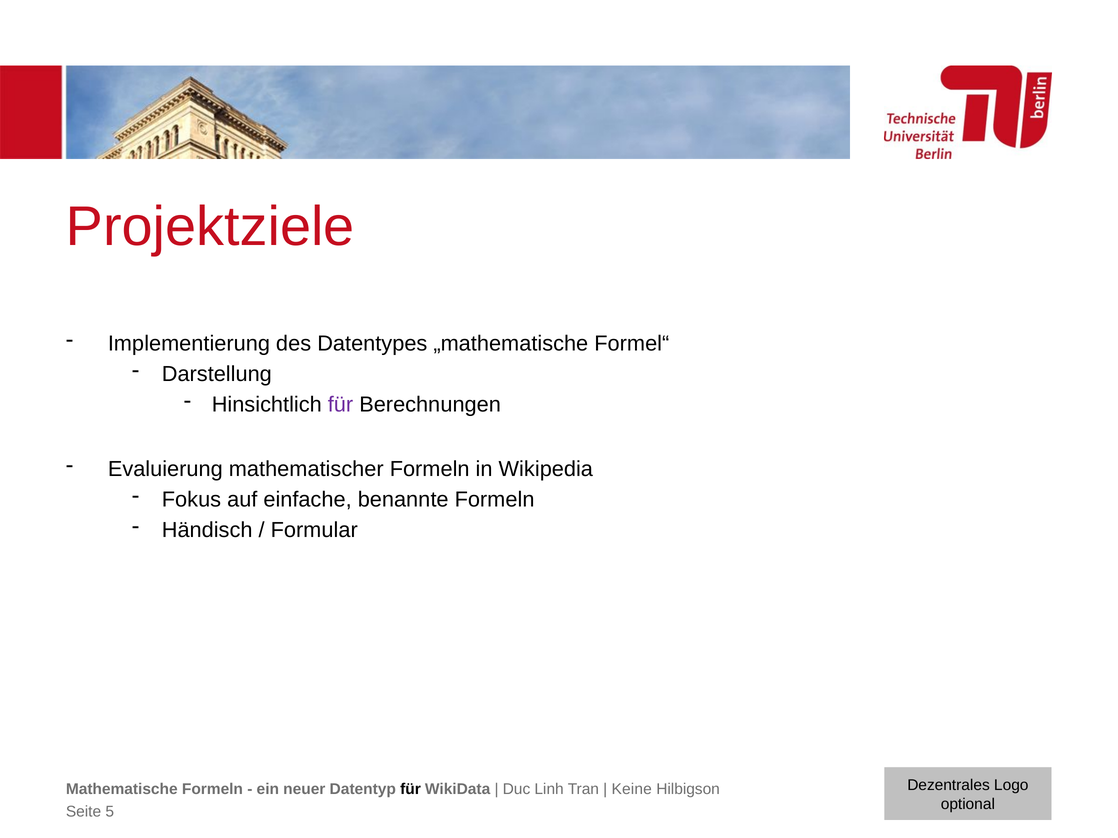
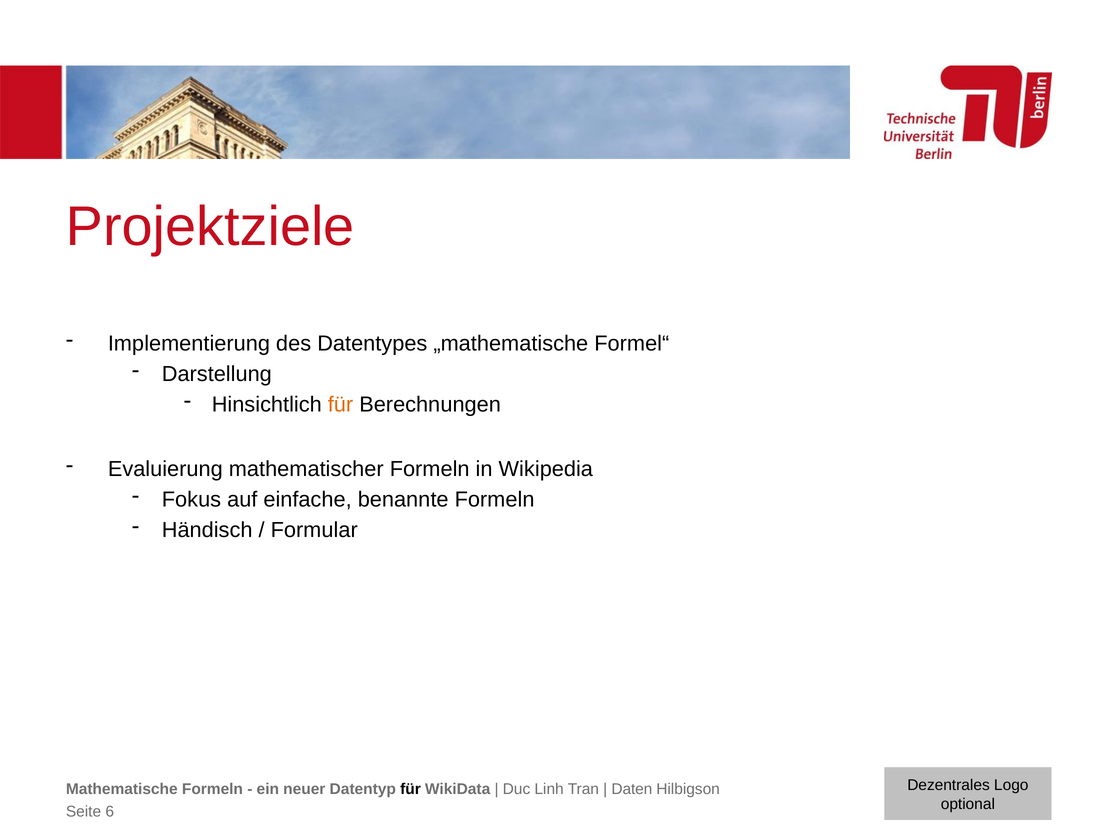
für at (341, 405) colour: purple -> orange
Keine: Keine -> Daten
5: 5 -> 6
